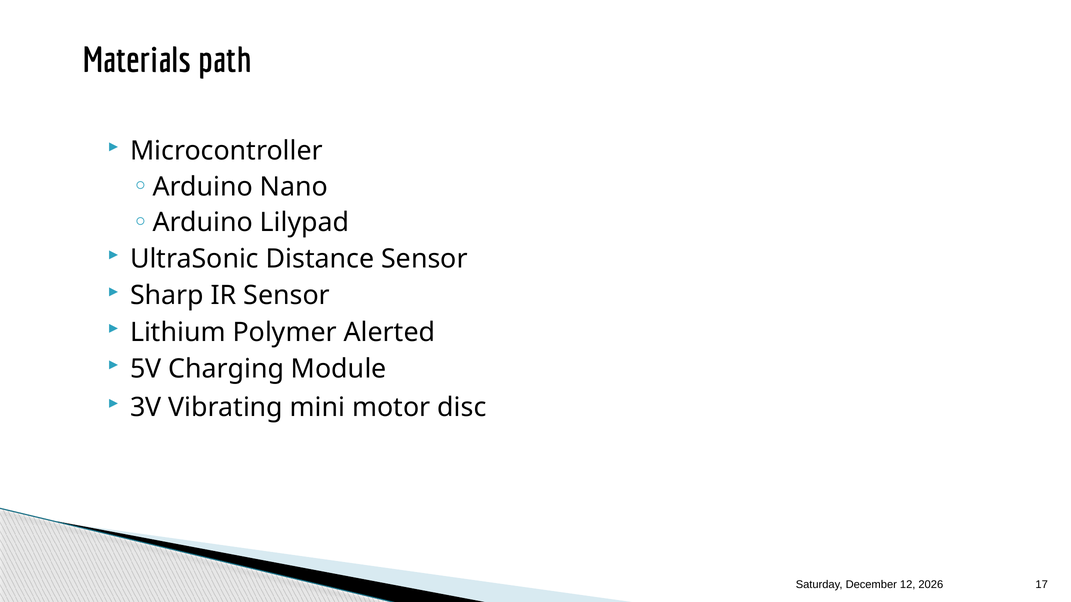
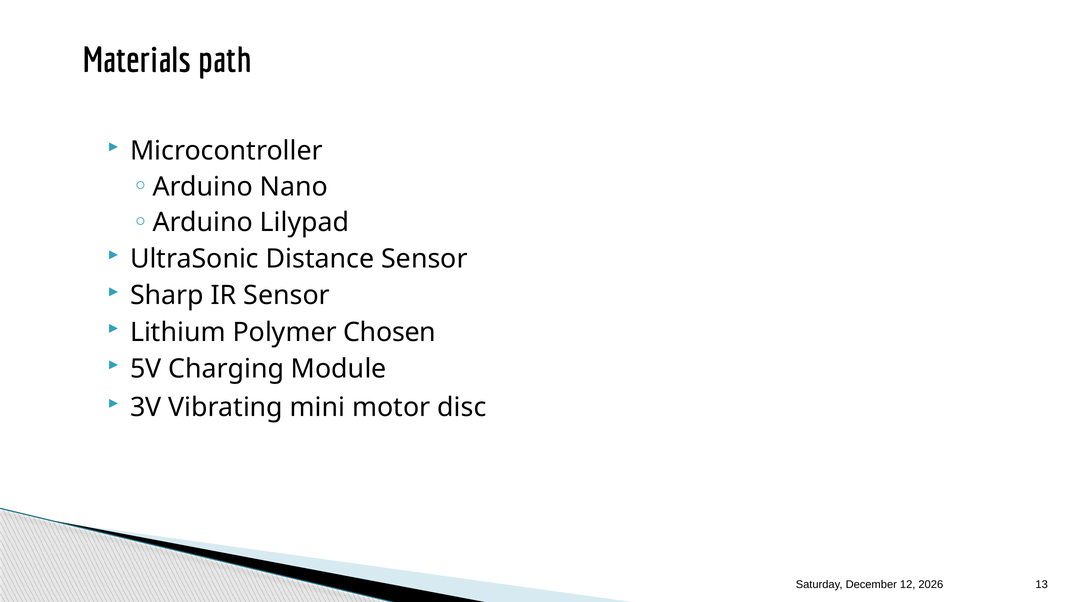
Alerted: Alerted -> Chosen
17: 17 -> 13
